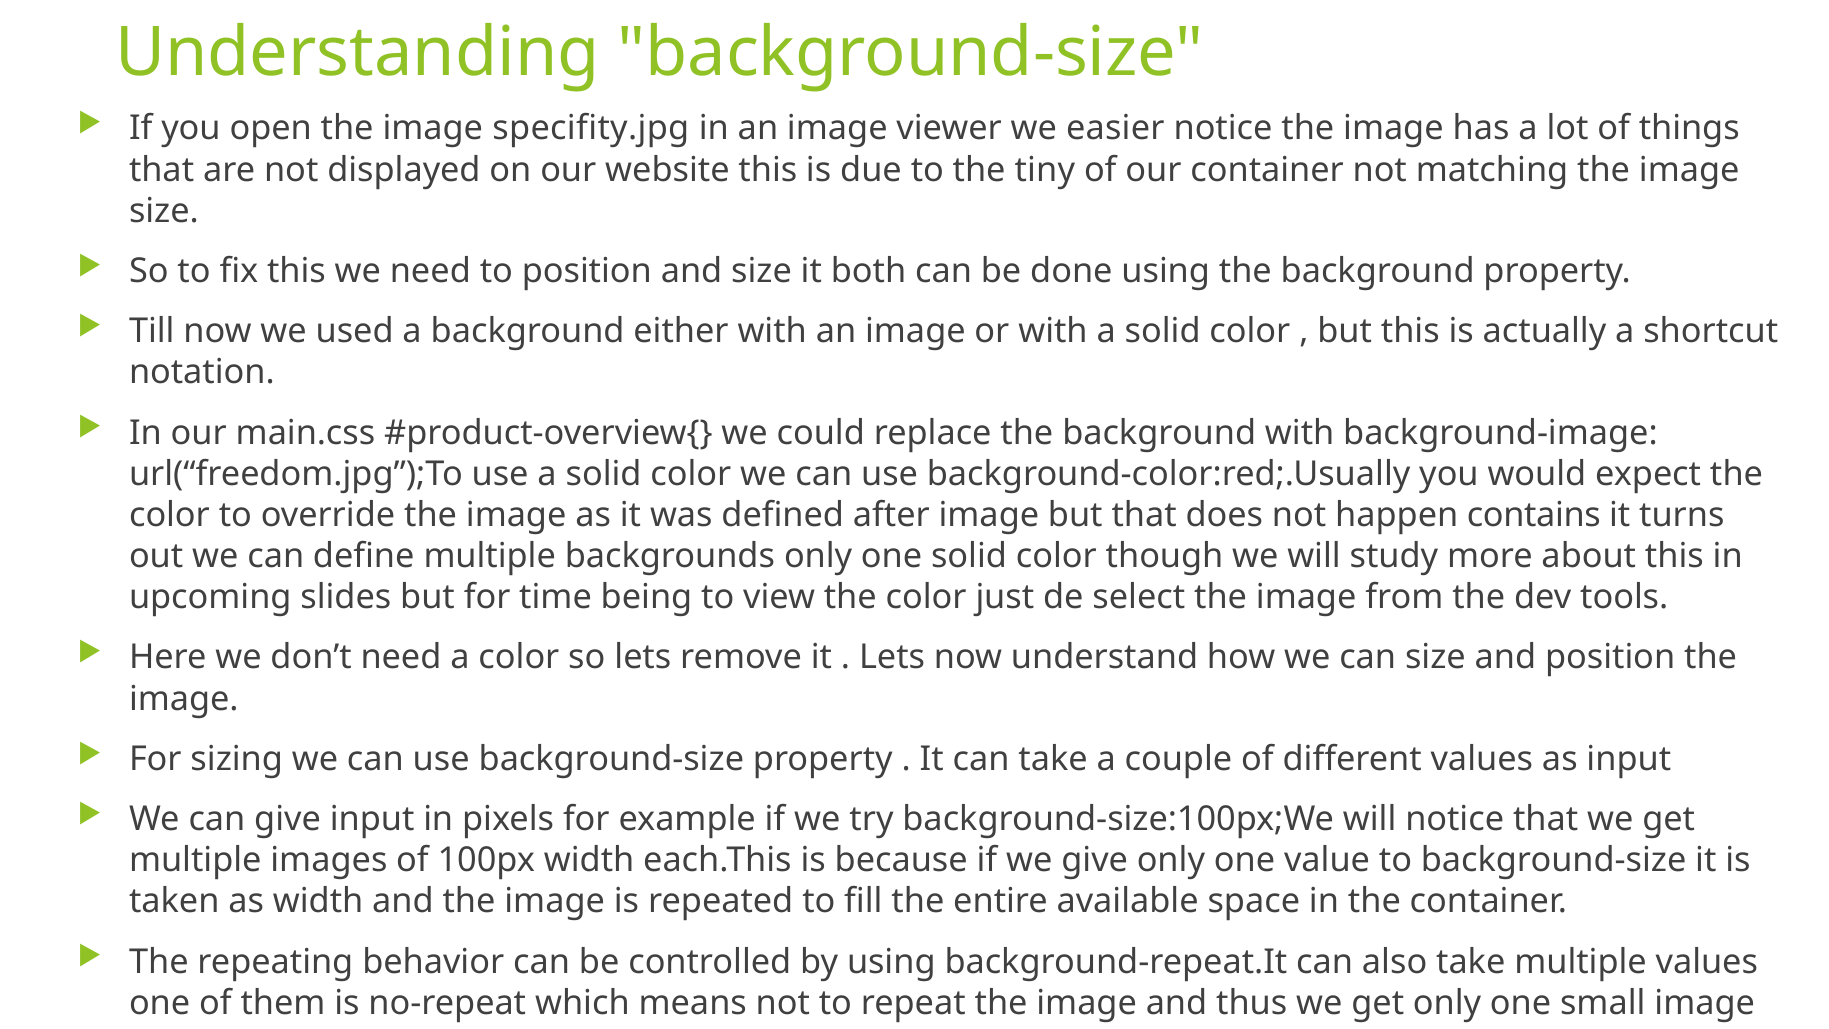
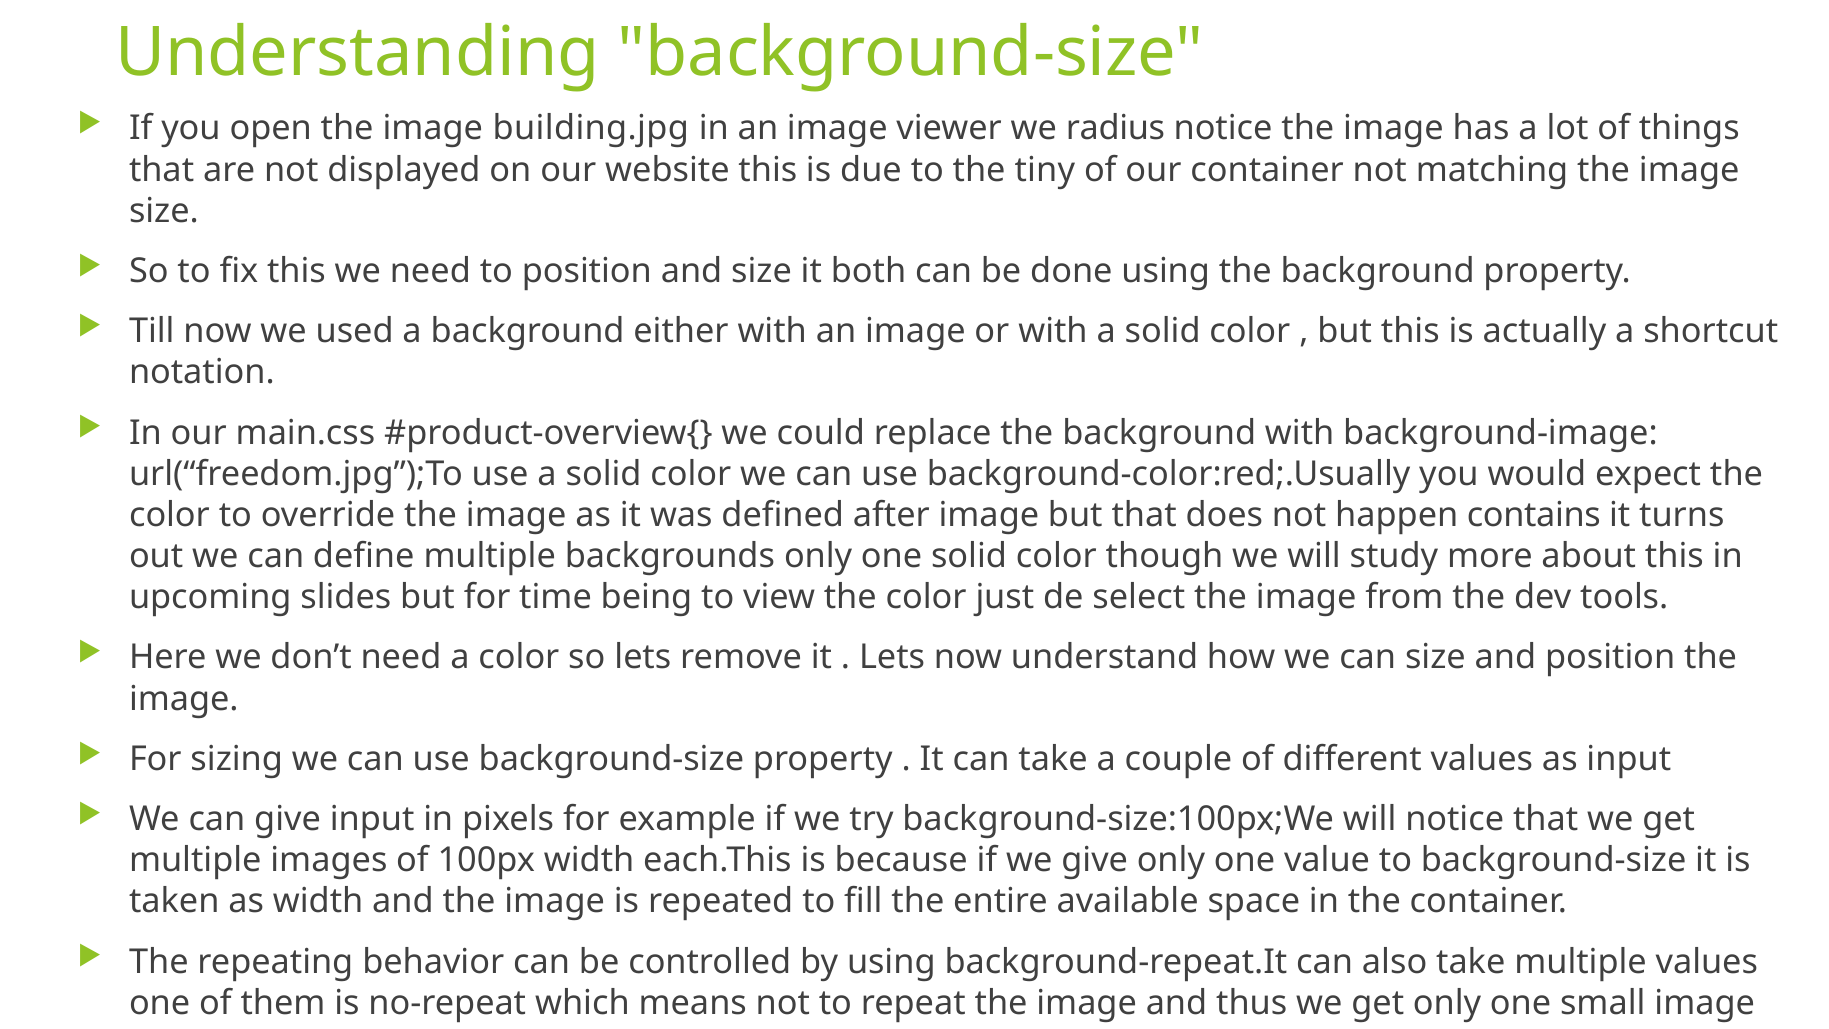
specifity.jpg: specifity.jpg -> building.jpg
easier: easier -> radius
